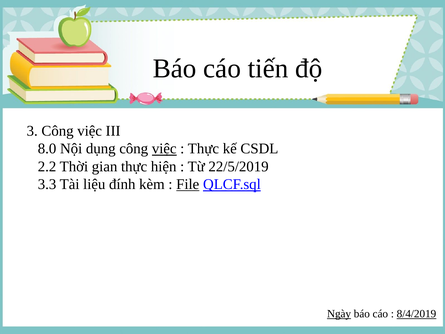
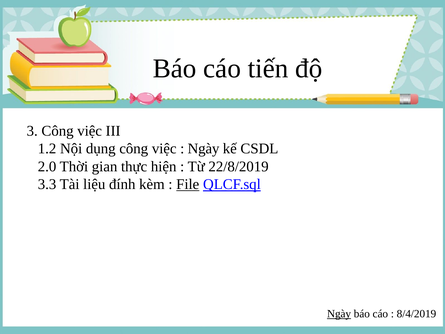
8.0: 8.0 -> 1.2
việc at (164, 149) underline: present -> none
Thực at (203, 149): Thực -> Ngày
2.2: 2.2 -> 2.0
22/5/2019: 22/5/2019 -> 22/8/2019
8/4/2019 underline: present -> none
